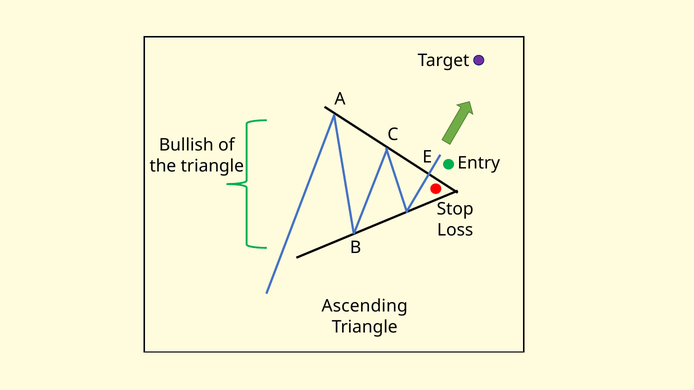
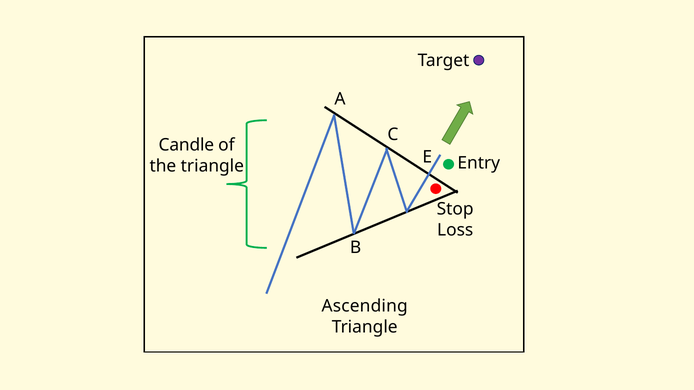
Bullish: Bullish -> Candle
